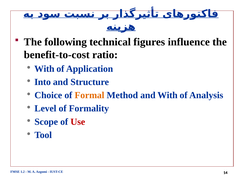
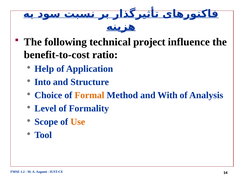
figures: figures -> project
With at (44, 69): With -> Help
Use colour: red -> orange
